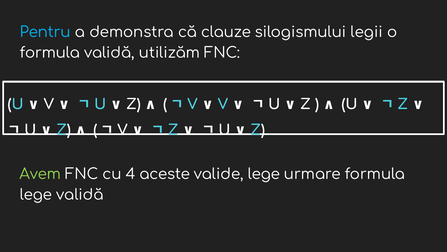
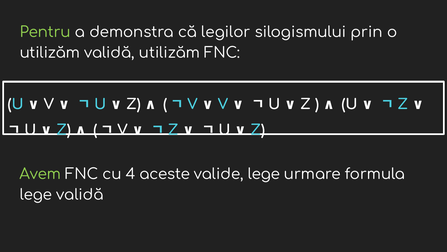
Pentru colour: light blue -> light green
clauze: clauze -> legilor
legii: legii -> prin
formula at (50, 53): formula -> utilizăm
